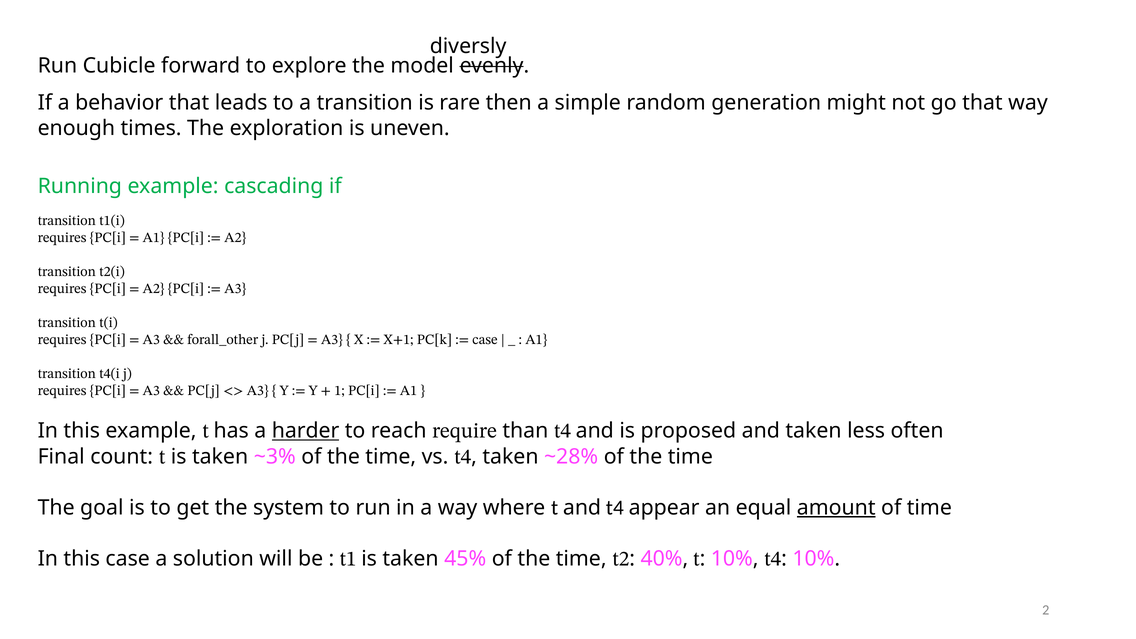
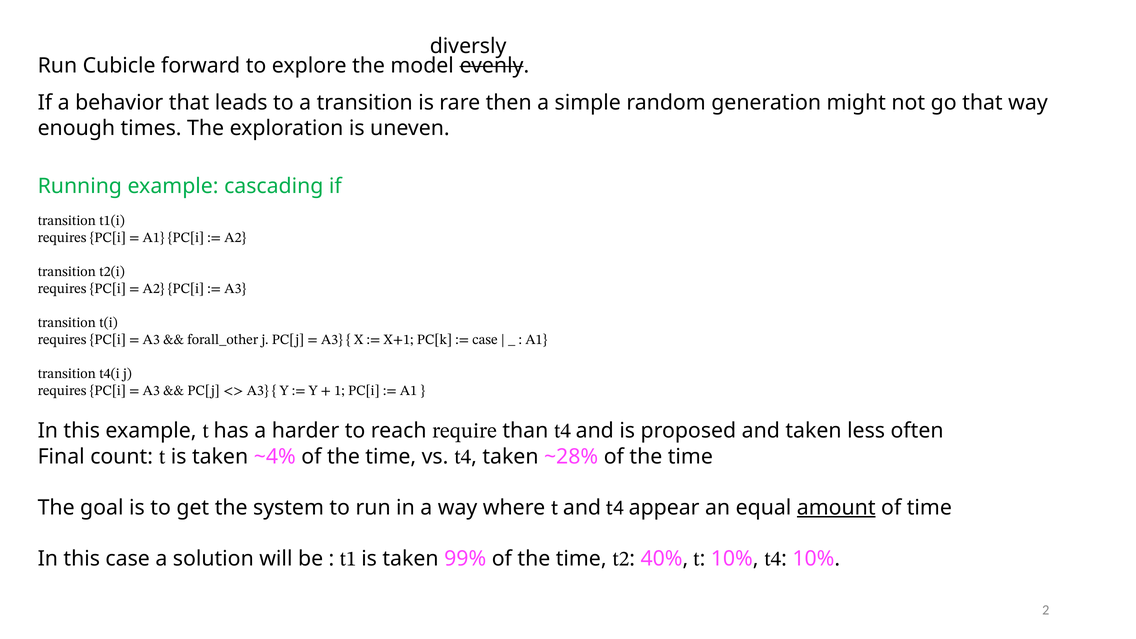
harder underline: present -> none
~3%: ~3% -> ~4%
45%: 45% -> 99%
